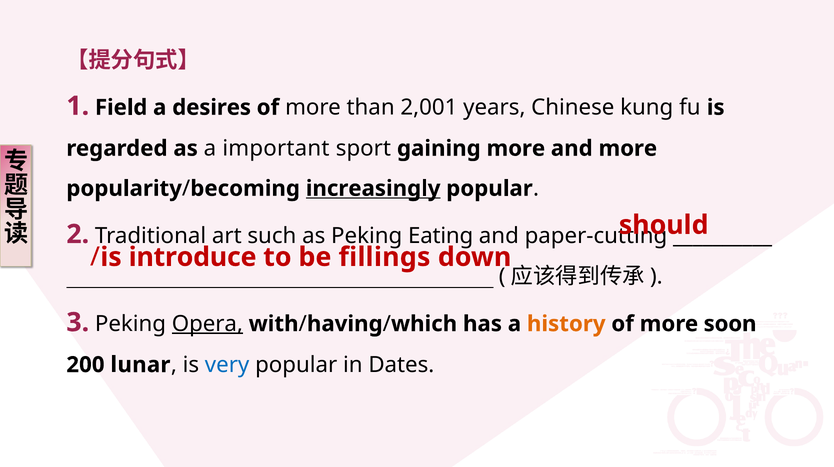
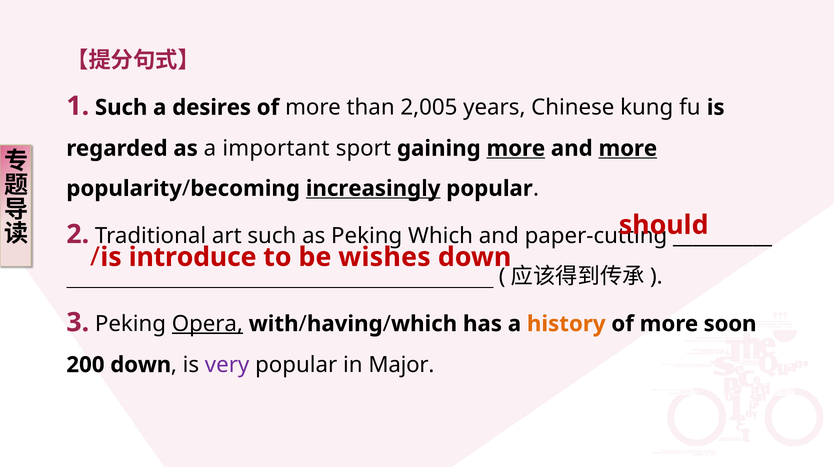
1 Field: Field -> Such
2,001: 2,001 -> 2,005
more at (516, 149) underline: none -> present
more at (628, 149) underline: none -> present
Peking Eating: Eating -> Which
fillings: fillings -> wishes
200 lunar: lunar -> down
very colour: blue -> purple
Dates: Dates -> Major
